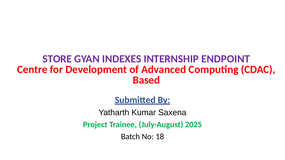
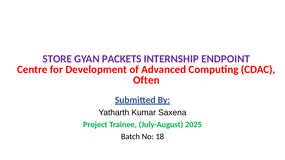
INDEXES: INDEXES -> PACKETS
Based: Based -> Often
